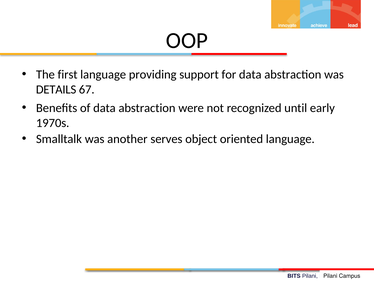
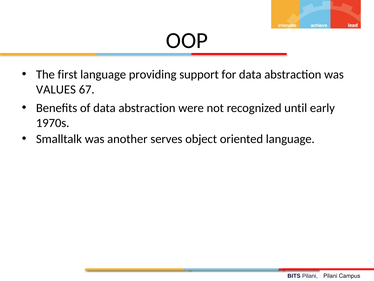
DETAILS: DETAILS -> VALUES
